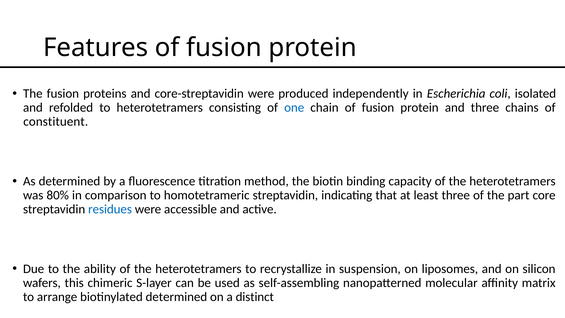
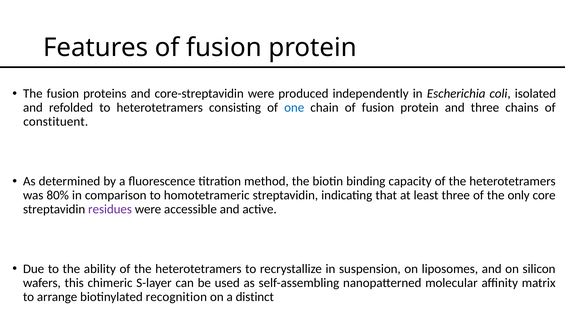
part: part -> only
residues colour: blue -> purple
biotinylated determined: determined -> recognition
